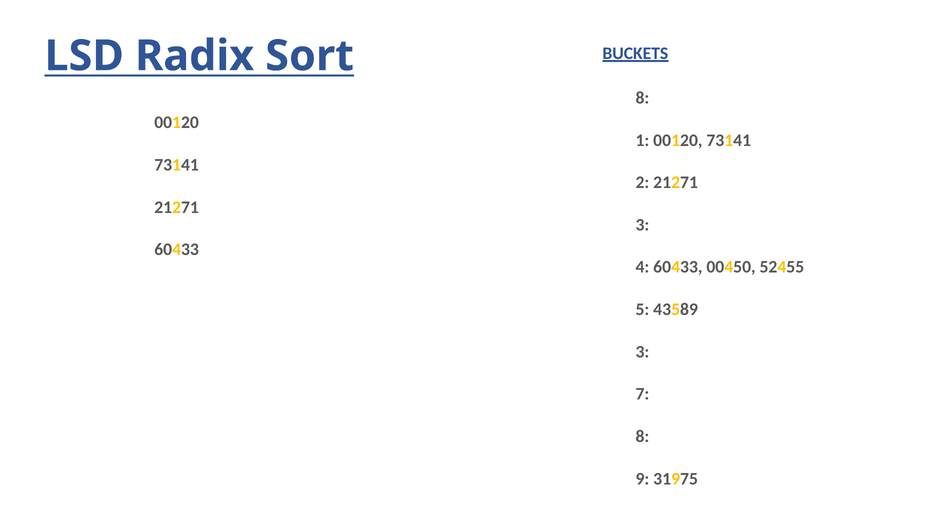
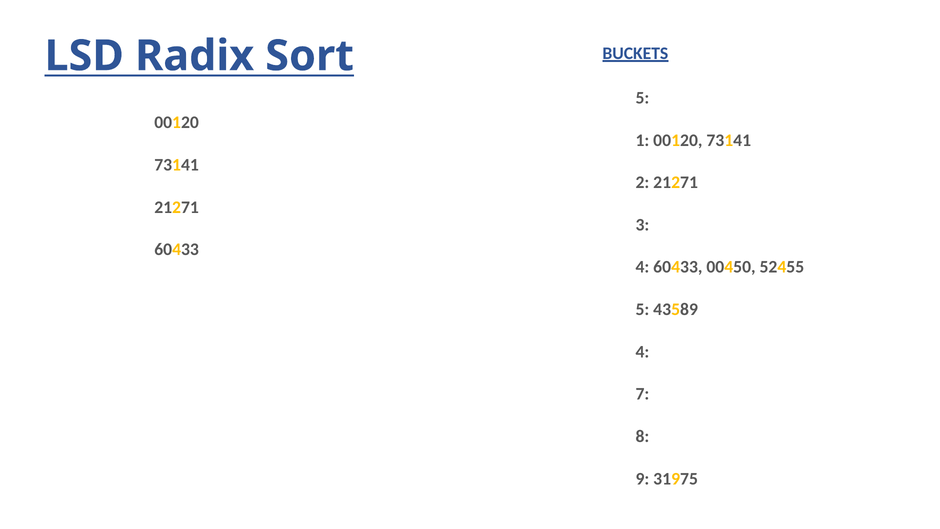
8 at (642, 98): 8 -> 5
3 at (642, 352): 3 -> 4
